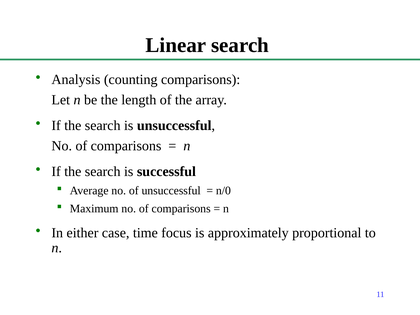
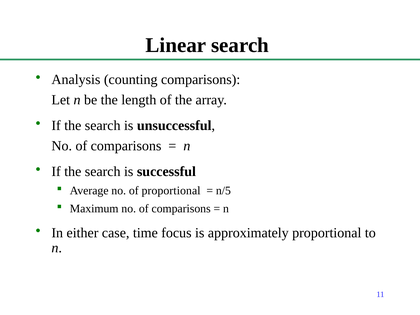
of unsuccessful: unsuccessful -> proportional
n/0: n/0 -> n/5
